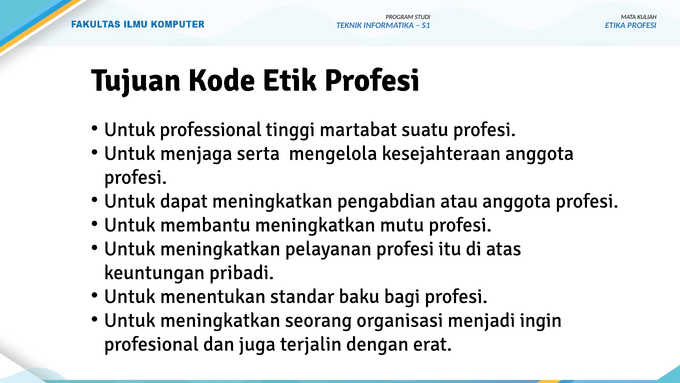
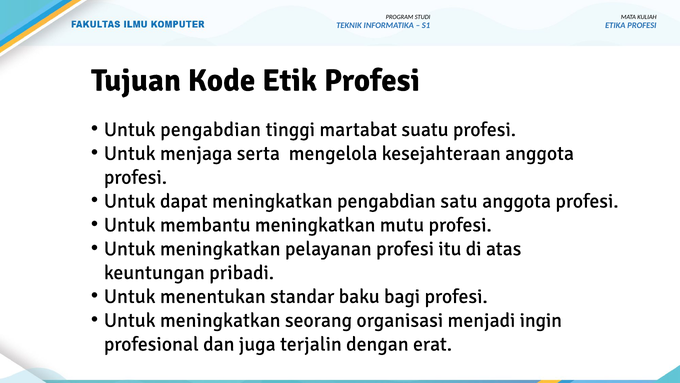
Untuk professional: professional -> pengabdian
atau: atau -> satu
